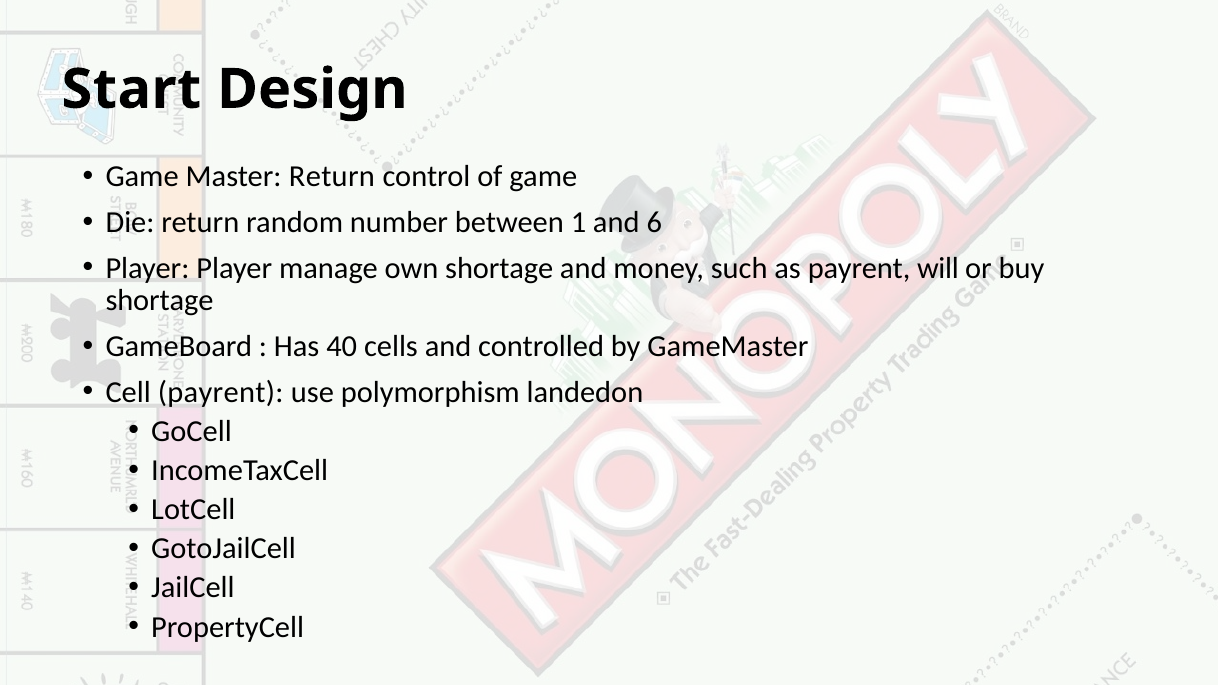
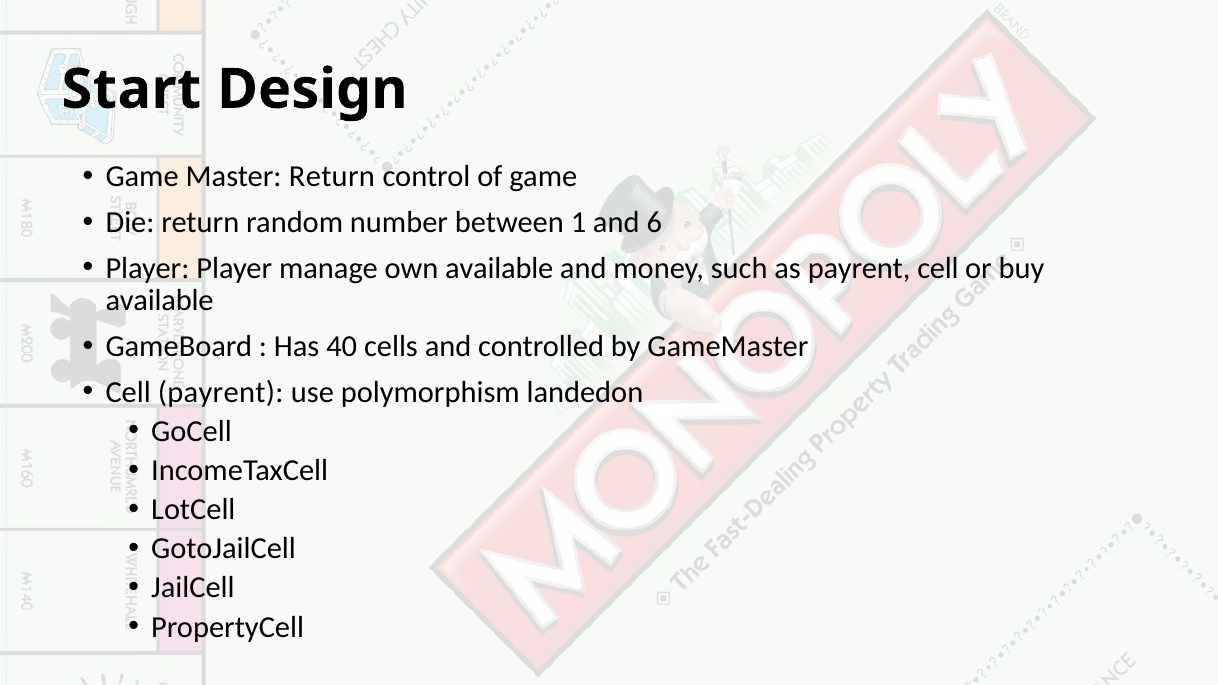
own shortage: shortage -> available
payrent will: will -> cell
shortage at (160, 301): shortage -> available
